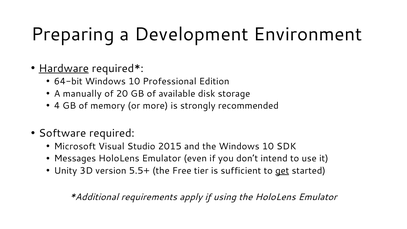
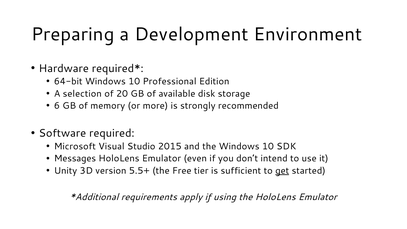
Hardware underline: present -> none
manually: manually -> selection
4: 4 -> 6
